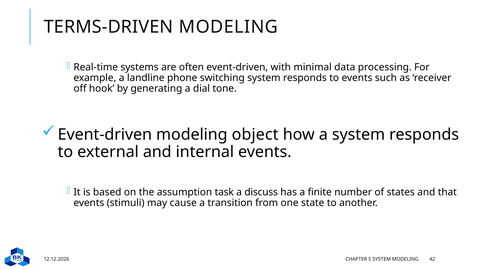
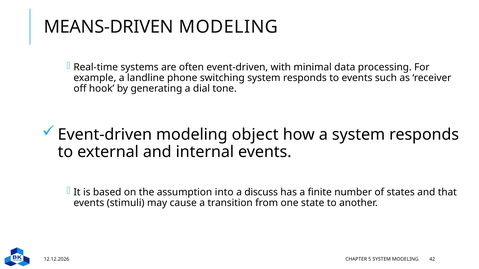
TERMS-DRIVEN: TERMS-DRIVEN -> MEANS-DRIVEN
task: task -> into
